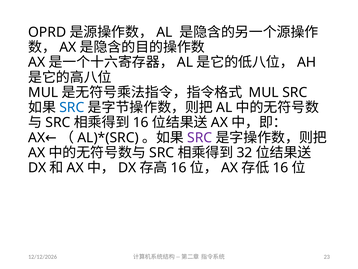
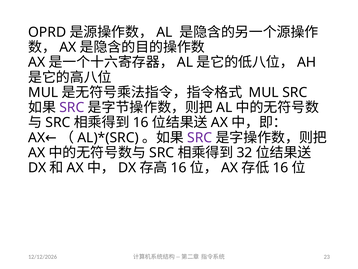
SRC at (72, 107) colour: blue -> purple
